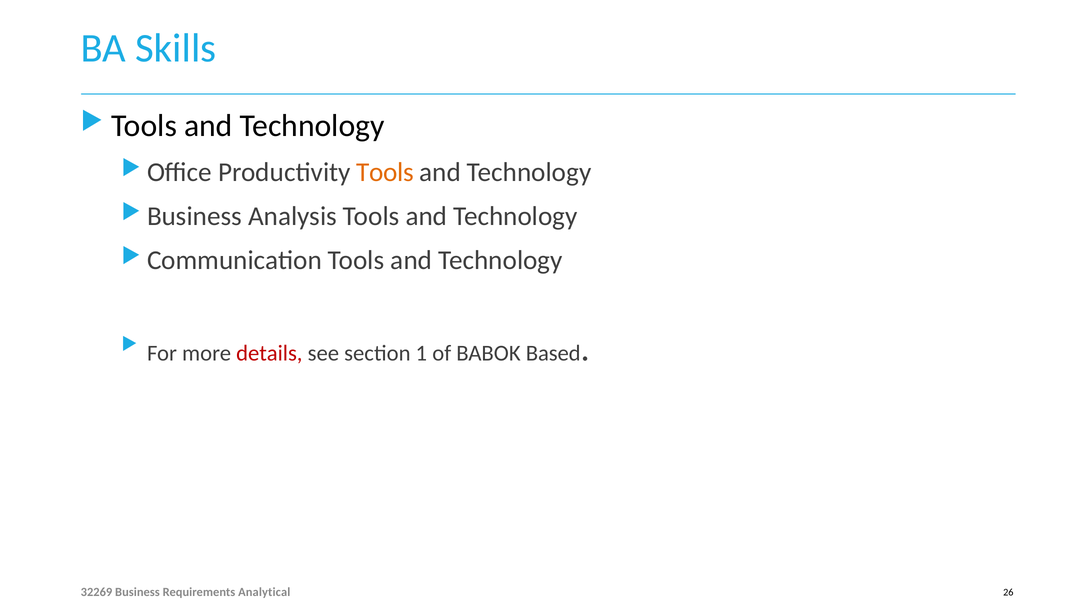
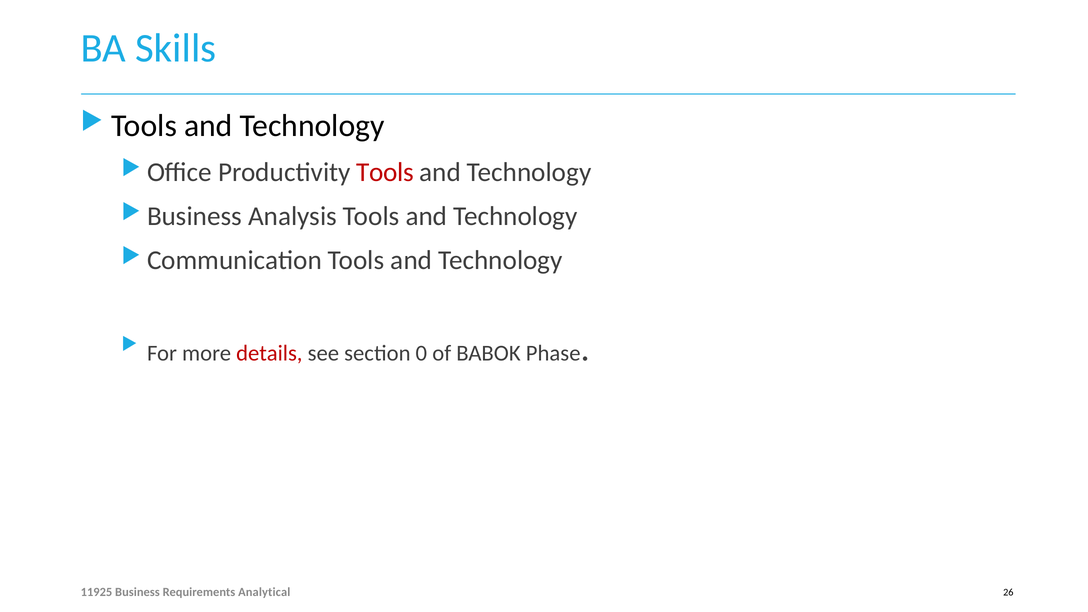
Tools at (385, 172) colour: orange -> red
1: 1 -> 0
Based: Based -> Phase
32269: 32269 -> 11925
